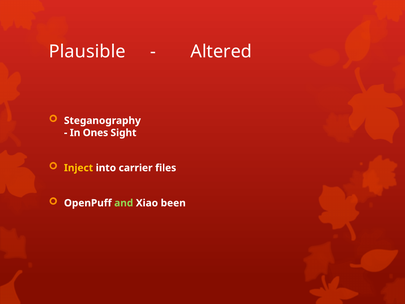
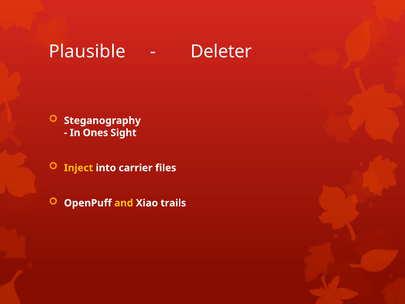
Altered: Altered -> Deleter
and colour: light green -> yellow
been: been -> trails
